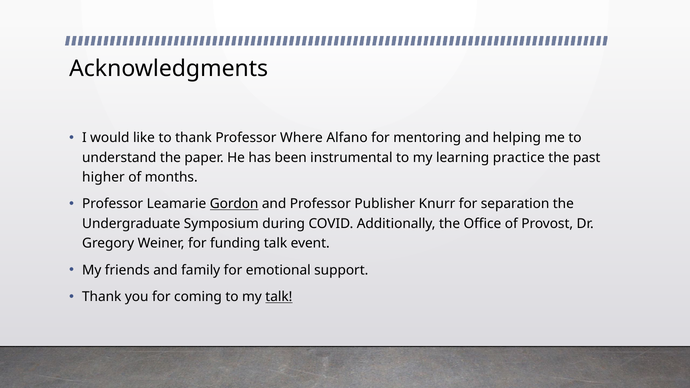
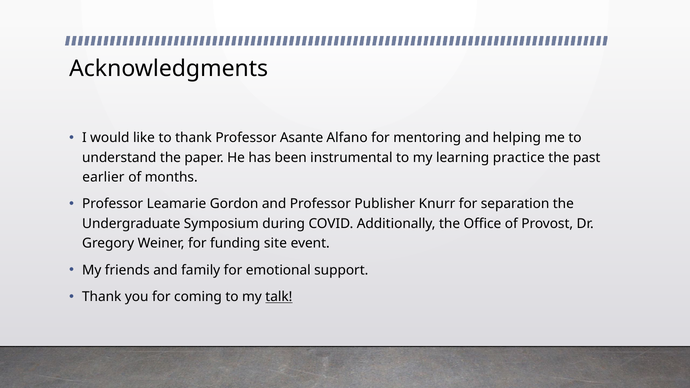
Where: Where -> Asante
higher: higher -> earlier
Gordon underline: present -> none
funding talk: talk -> site
